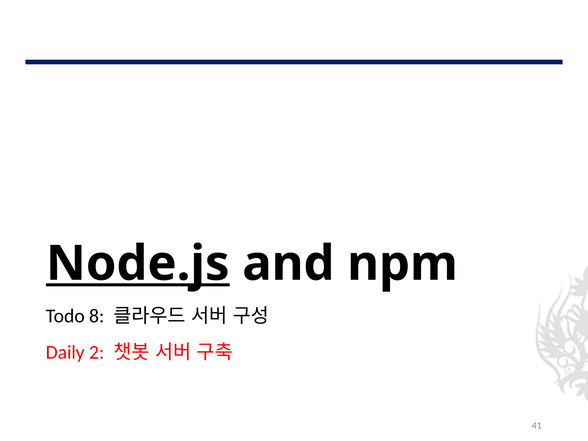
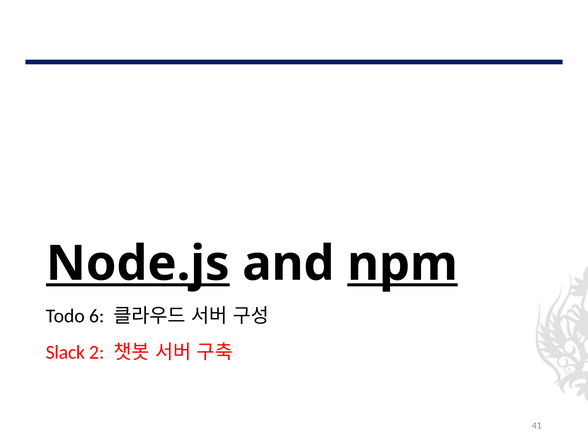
npm underline: none -> present
8: 8 -> 6
Daily: Daily -> Slack
